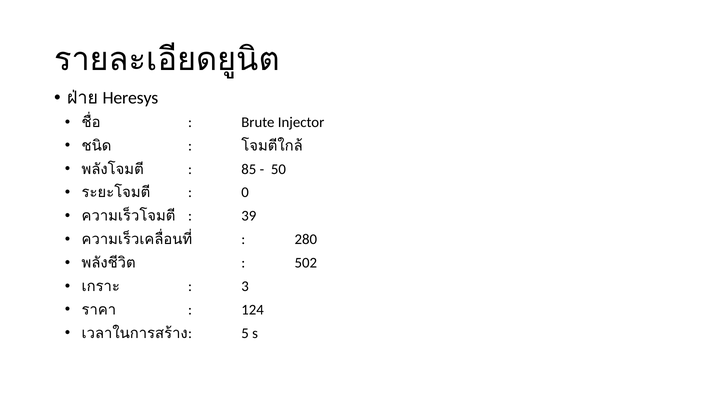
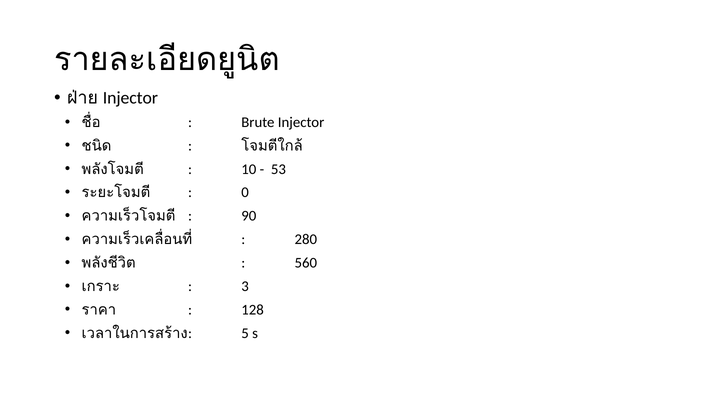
Heresys at (130, 98): Heresys -> Injector
85: 85 -> 10
50: 50 -> 53
39: 39 -> 90
502: 502 -> 560
124: 124 -> 128
